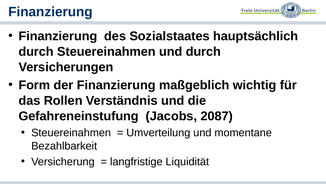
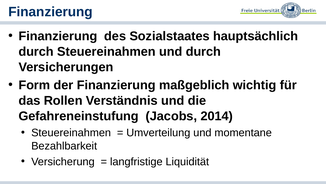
2087: 2087 -> 2014
